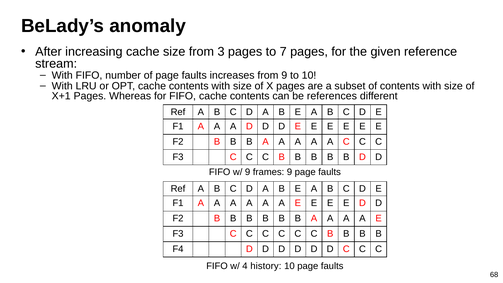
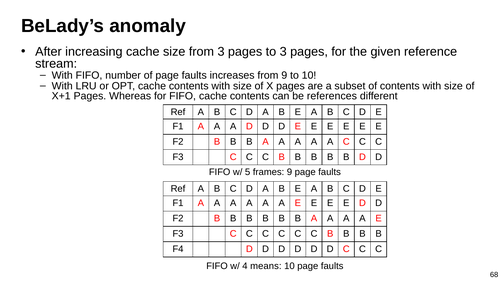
to 7: 7 -> 3
w/ 9: 9 -> 5
history: history -> means
